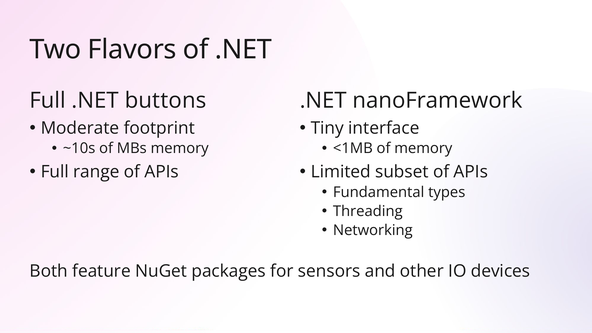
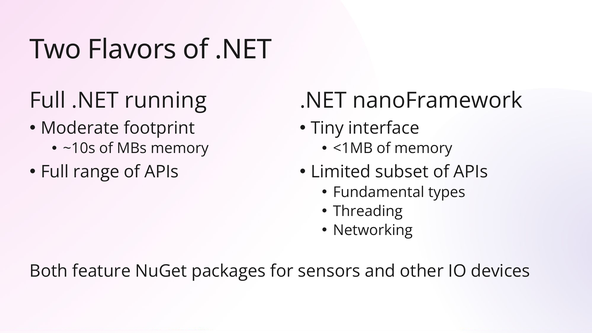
buttons: buttons -> running
